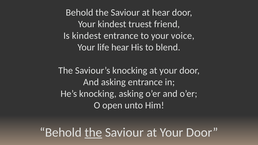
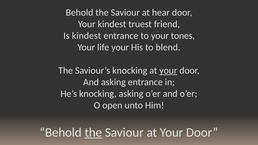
voice: voice -> tones
life hear: hear -> your
your at (168, 71) underline: none -> present
